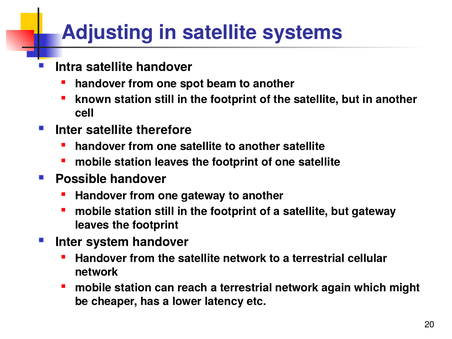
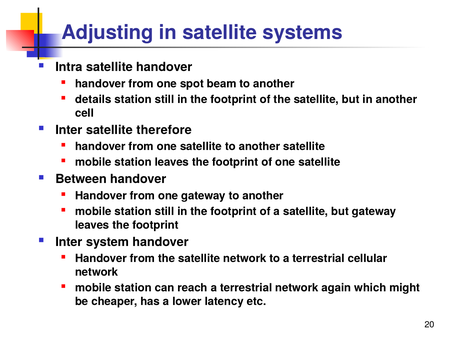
known: known -> details
Possible: Possible -> Between
